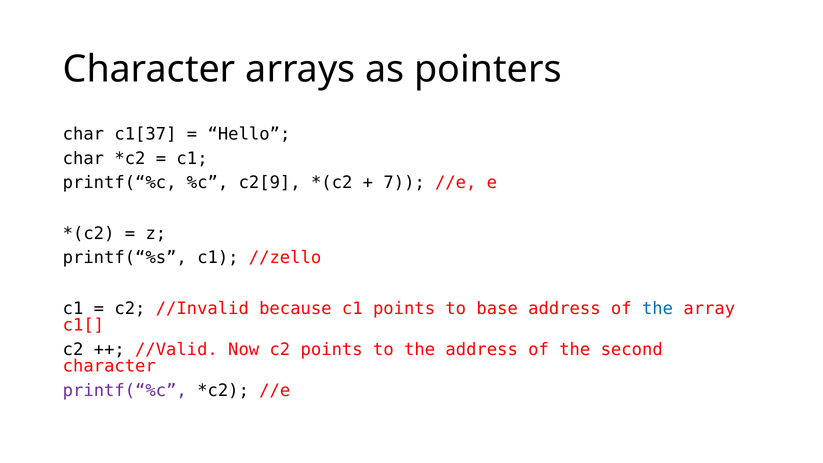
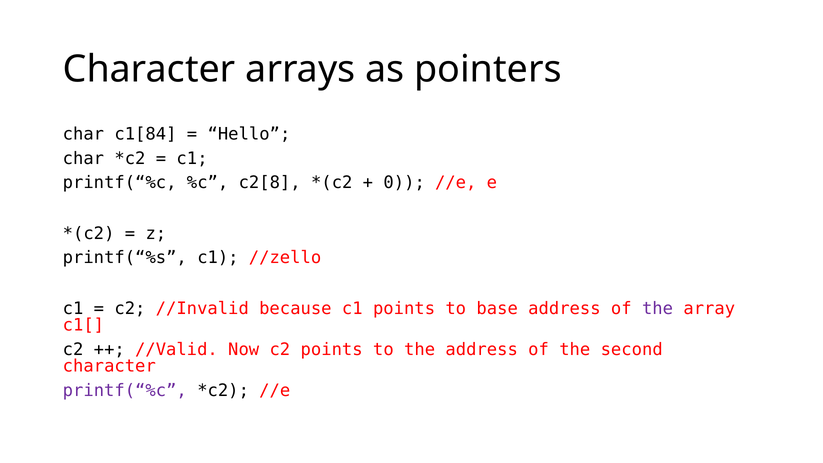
c1[37: c1[37 -> c1[84
c2[9: c2[9 -> c2[8
7: 7 -> 0
the at (658, 308) colour: blue -> purple
